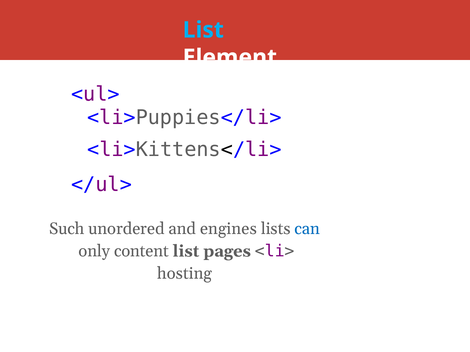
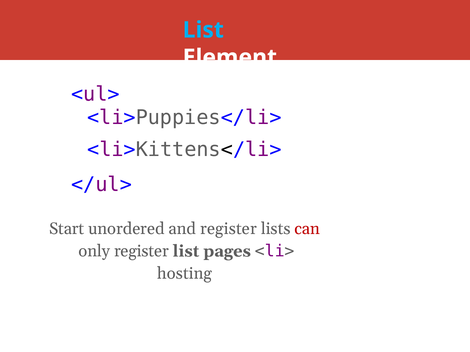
Such: Such -> Start
and engines: engines -> register
can colour: blue -> red
only content: content -> register
